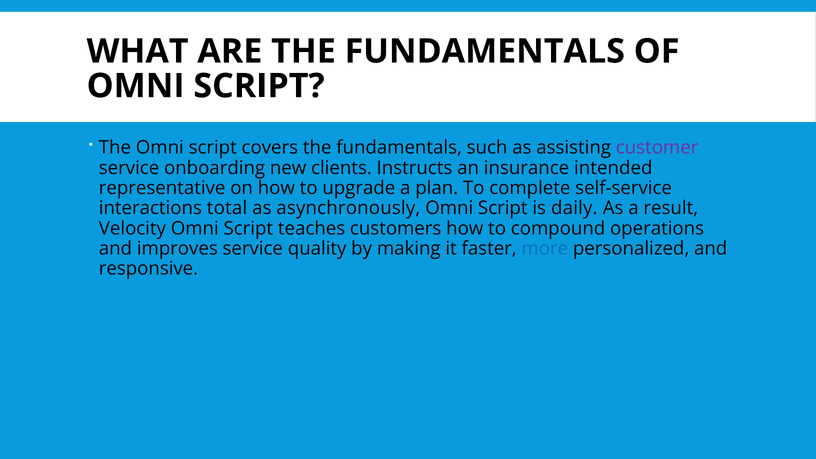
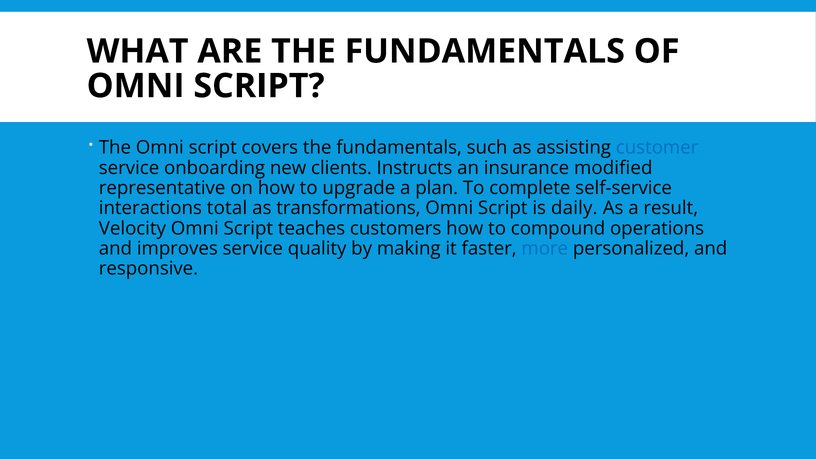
customer colour: purple -> blue
intended: intended -> modified
asynchronously: asynchronously -> transformations
